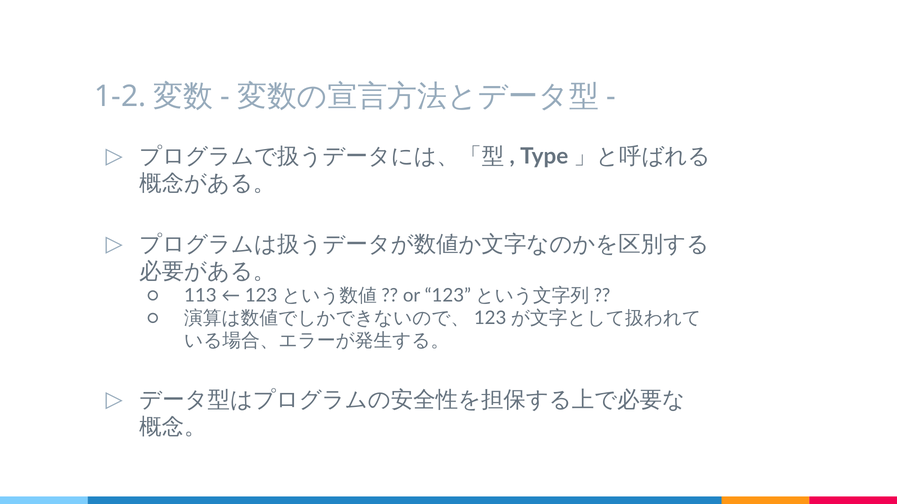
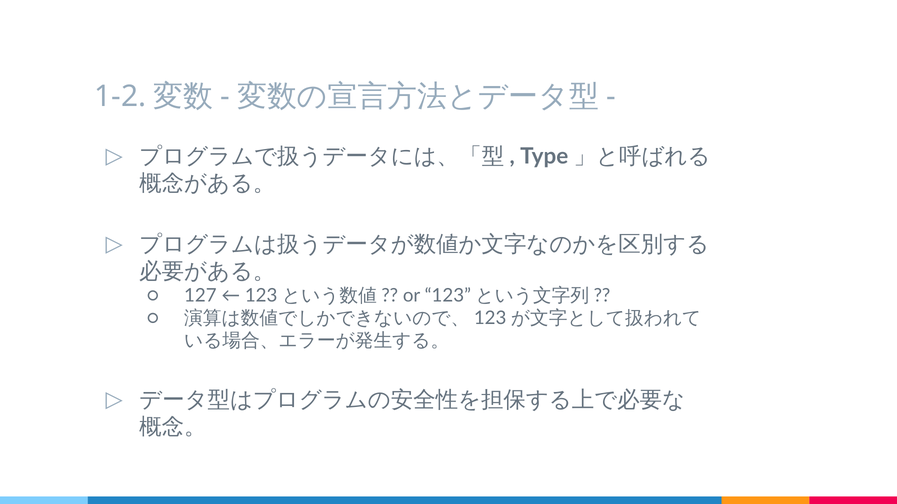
113: 113 -> 127
